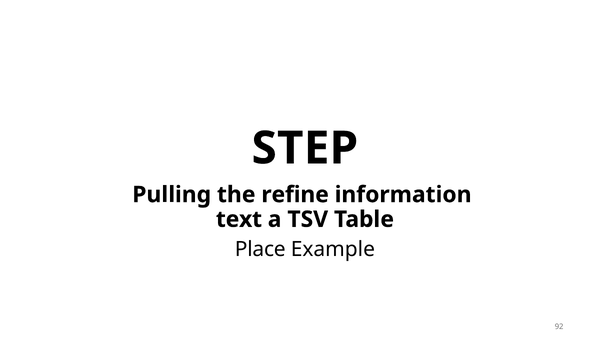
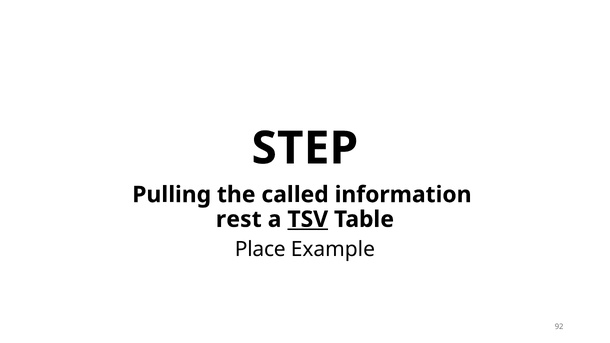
refine: refine -> called
text: text -> rest
TSV underline: none -> present
